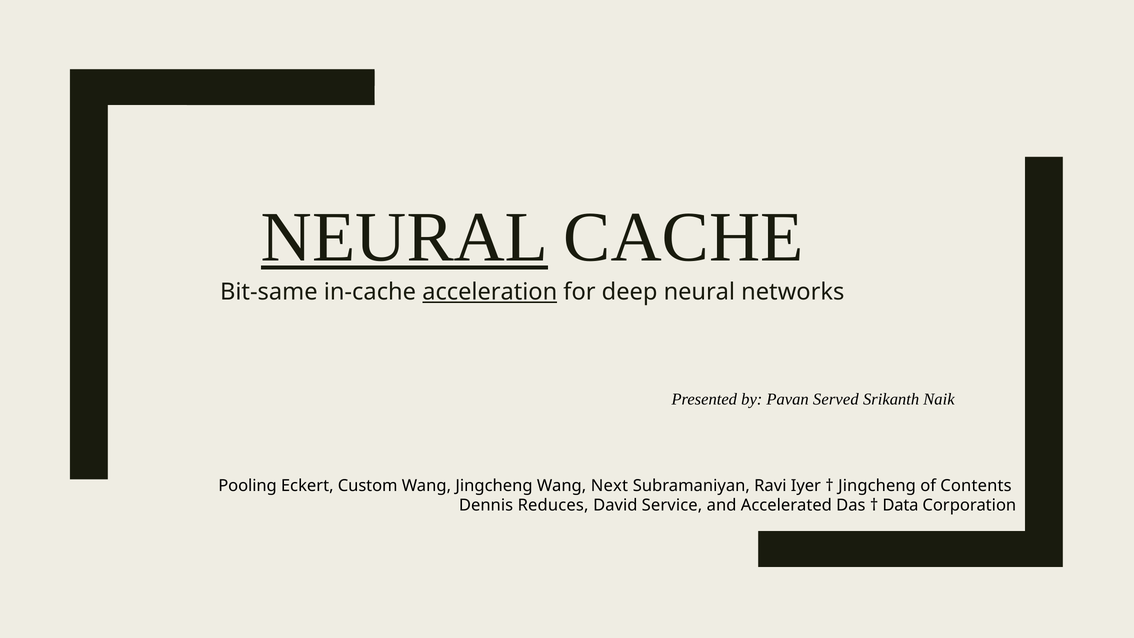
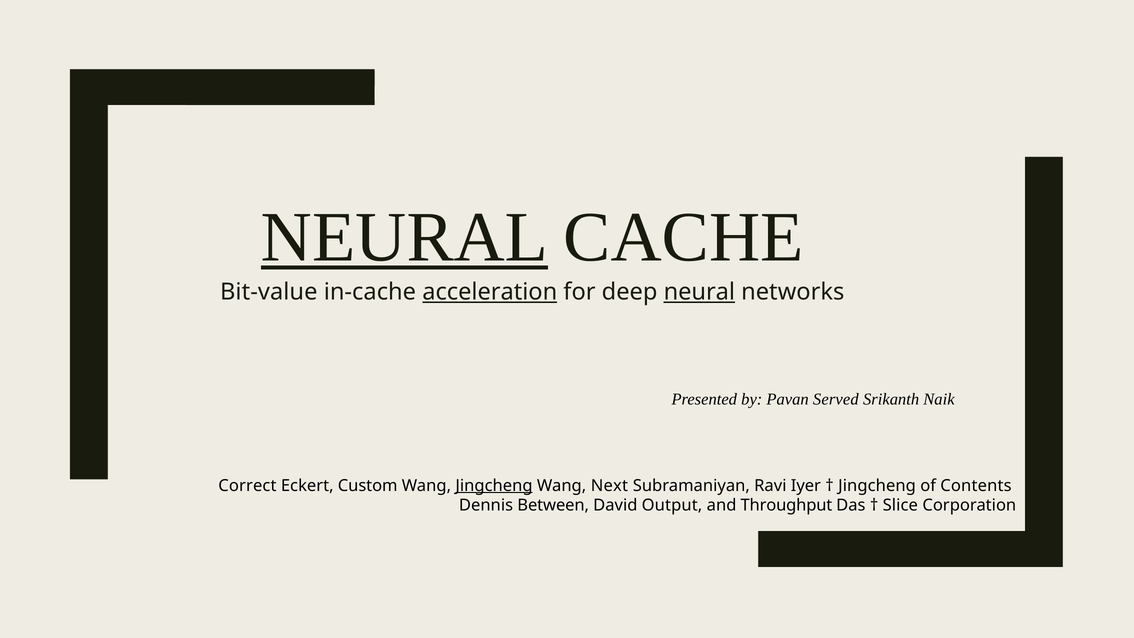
Bit-same: Bit-same -> Bit-value
neural at (699, 292) underline: none -> present
Pooling: Pooling -> Correct
Jingcheng at (494, 485) underline: none -> present
Reduces: Reduces -> Between
Service: Service -> Output
Accelerated: Accelerated -> Throughput
Data: Data -> Slice
